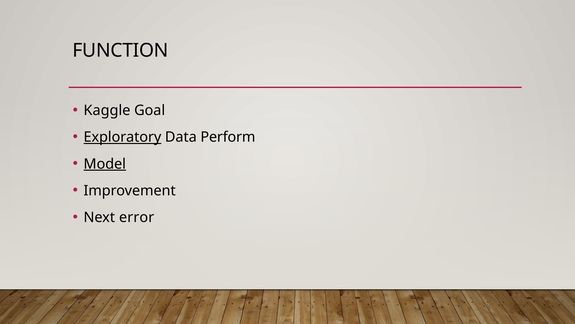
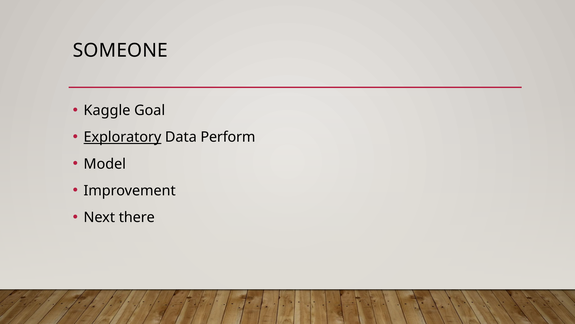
FUNCTION: FUNCTION -> SOMEONE
Model underline: present -> none
error: error -> there
